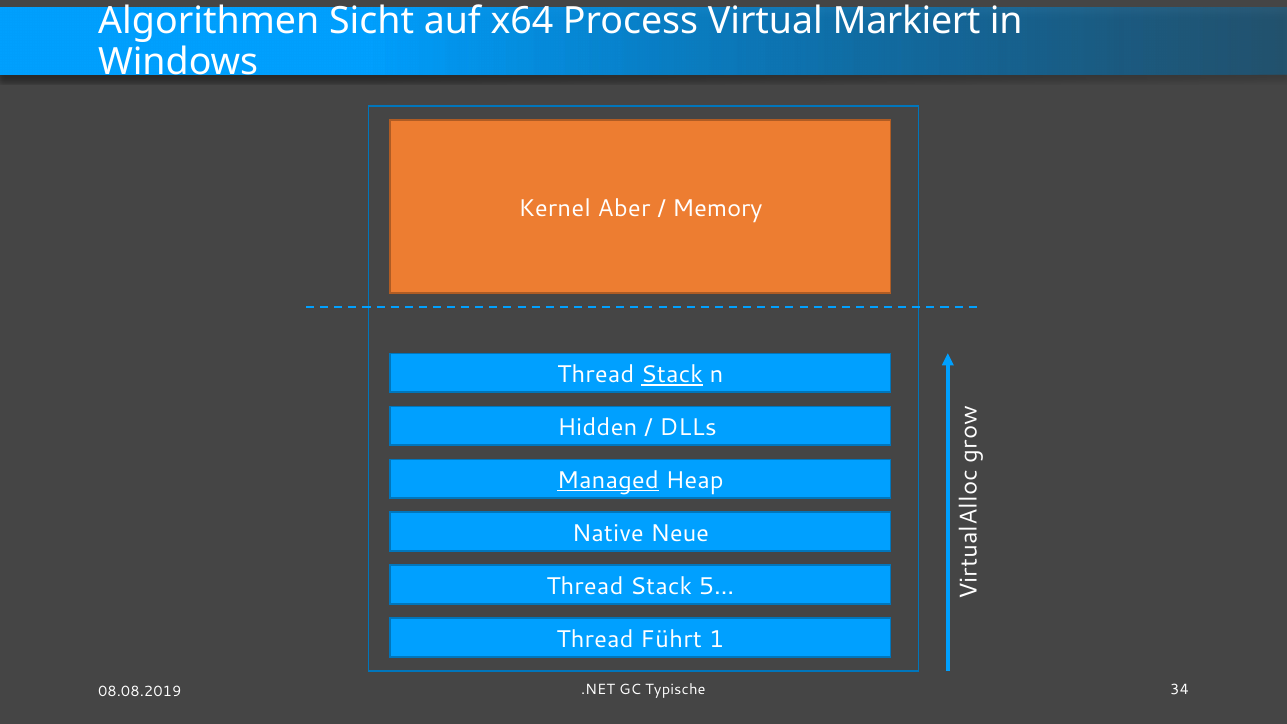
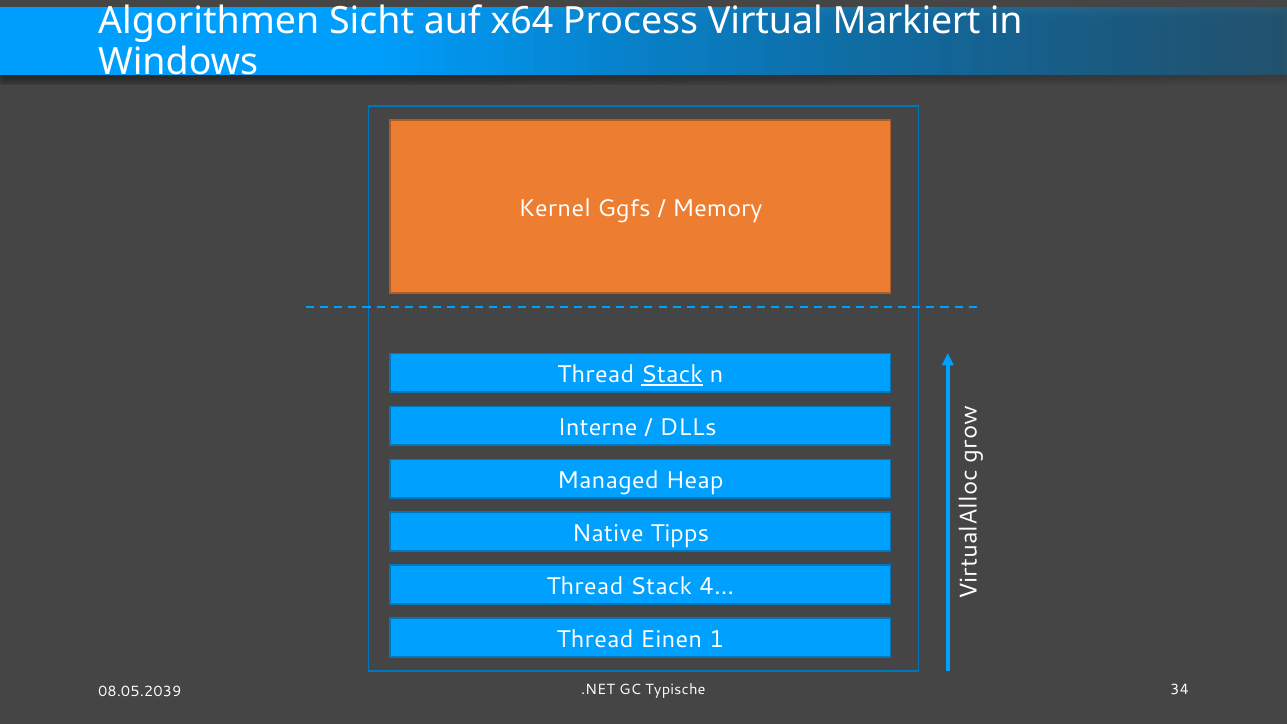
Aber: Aber -> Ggfs
Hidden: Hidden -> Interne
Managed underline: present -> none
Neue: Neue -> Tipps
5…: 5… -> 4…
Führt: Führt -> Einen
08.08.2019: 08.08.2019 -> 08.05.2039
